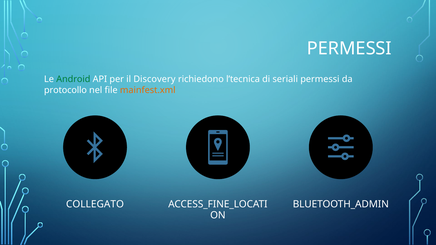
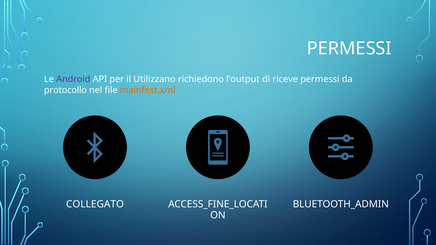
Android colour: green -> purple
Discovery: Discovery -> Utilizzano
l’tecnica: l’tecnica -> l’output
seriali: seriali -> riceve
